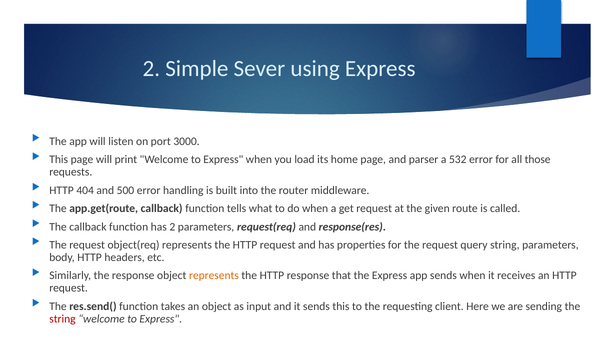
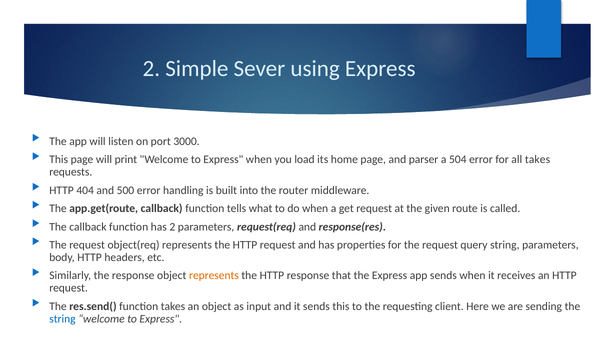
532: 532 -> 504
all those: those -> takes
string at (62, 319) colour: red -> blue
